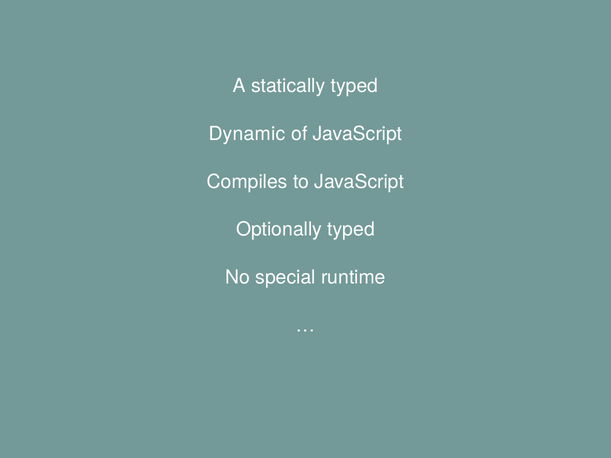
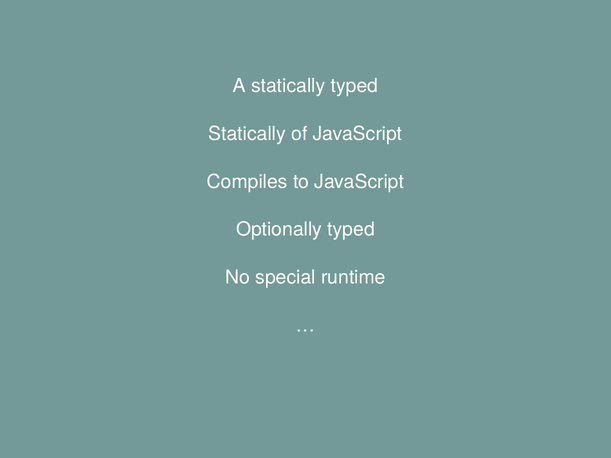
Dynamic at (247, 134): Dynamic -> Statically
